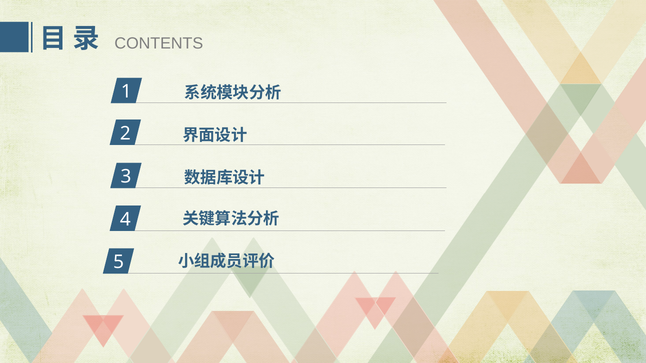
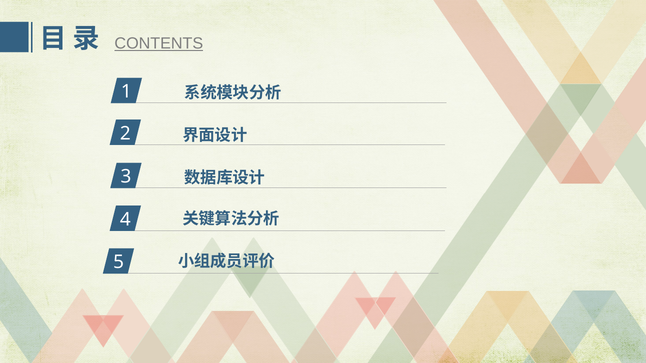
CONTENTS underline: none -> present
